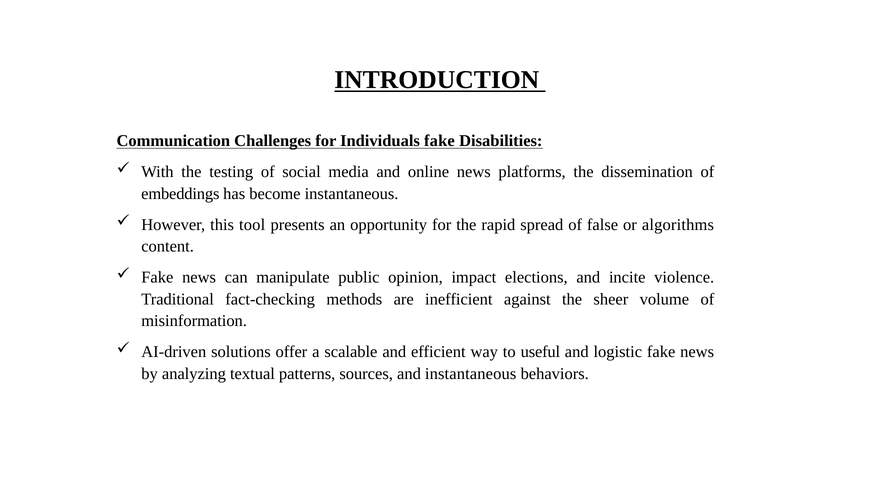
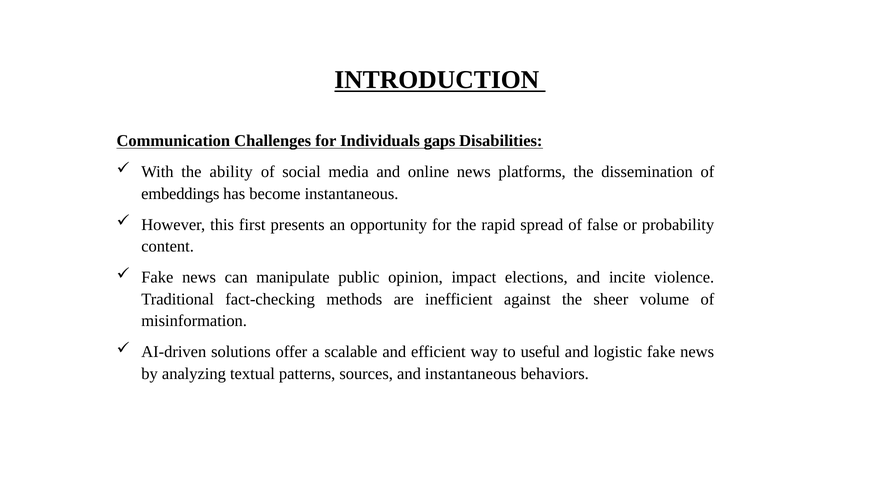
Individuals fake: fake -> gaps
testing: testing -> ability
tool: tool -> first
algorithms: algorithms -> probability
